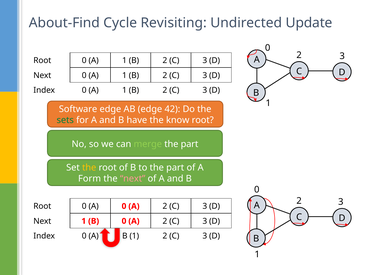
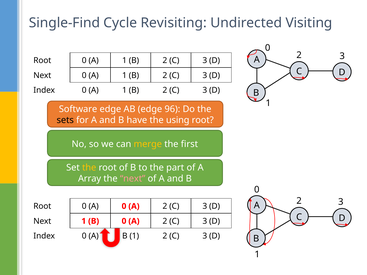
About-Find: About-Find -> Single-Find
Update: Update -> Visiting
42: 42 -> 96
sets colour: green -> black
know: know -> using
merge colour: light green -> yellow
part at (190, 144): part -> first
Form: Form -> Array
